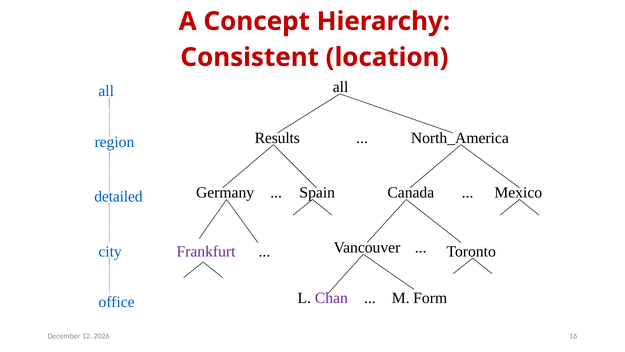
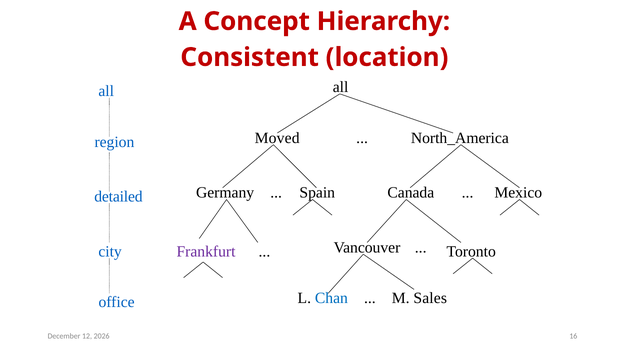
Results: Results -> Moved
Chan colour: purple -> blue
Form: Form -> Sales
